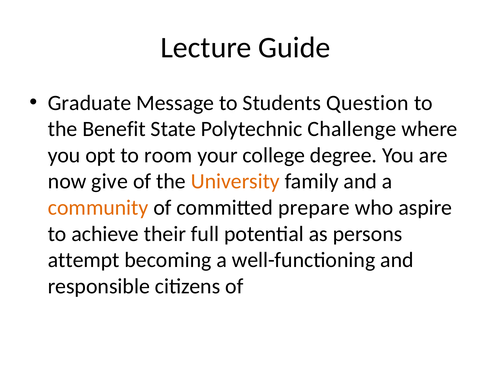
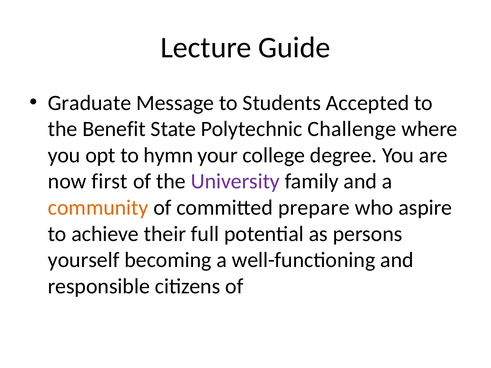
Question: Question -> Accepted
room: room -> hymn
give: give -> first
University colour: orange -> purple
attempt: attempt -> yourself
